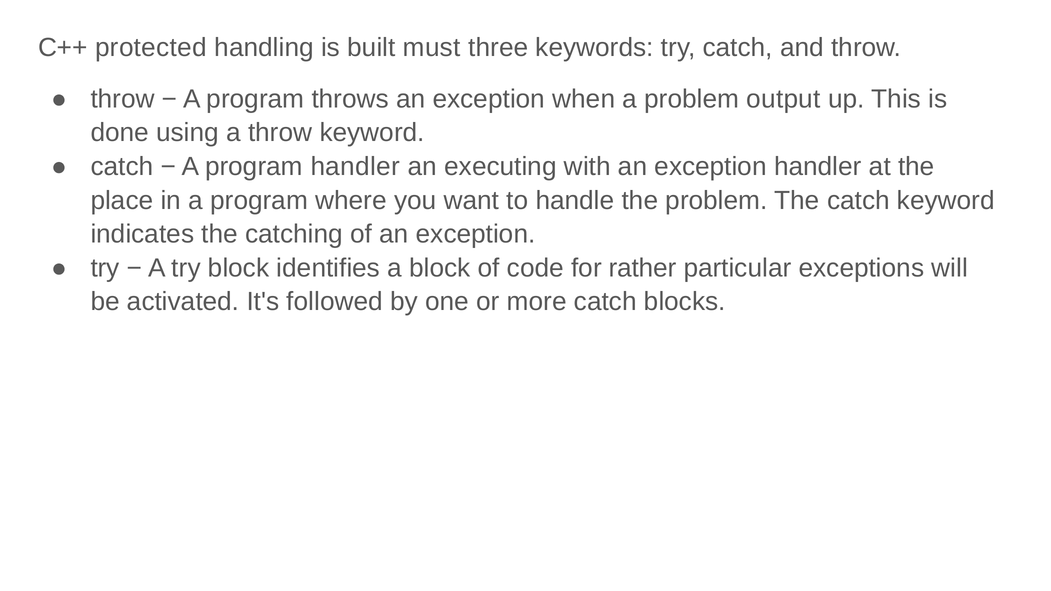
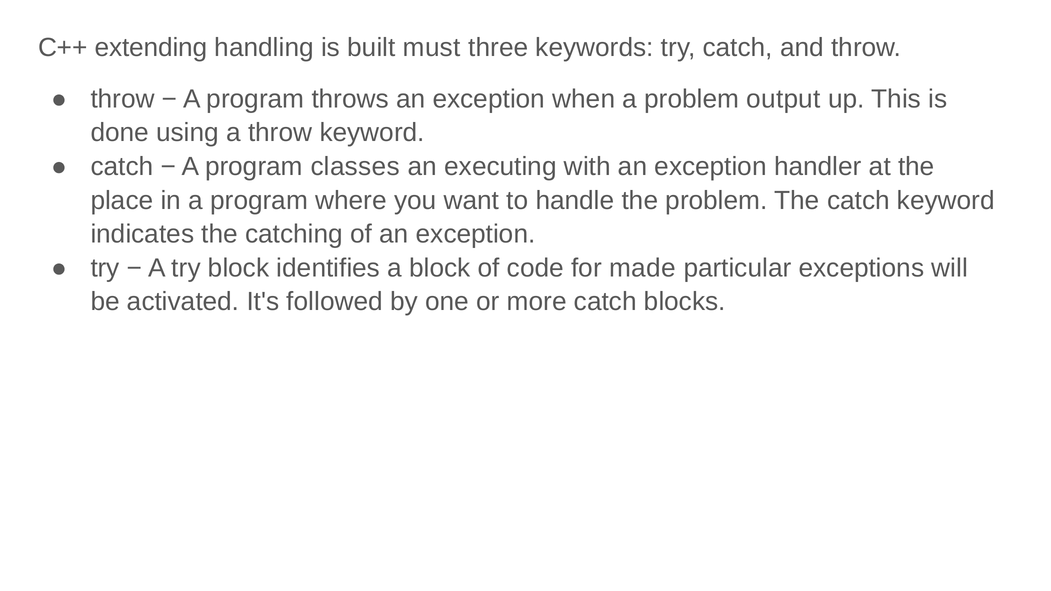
protected: protected -> extending
program handler: handler -> classes
rather: rather -> made
